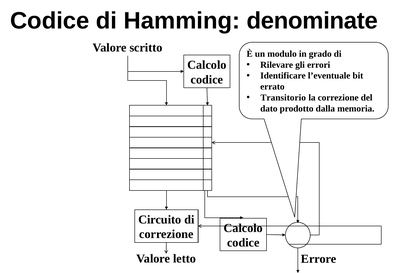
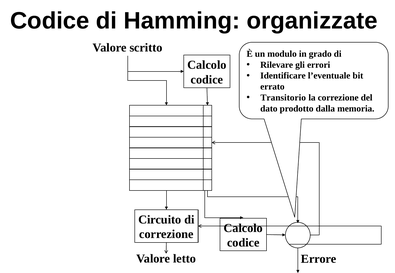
denominate: denominate -> organizzate
